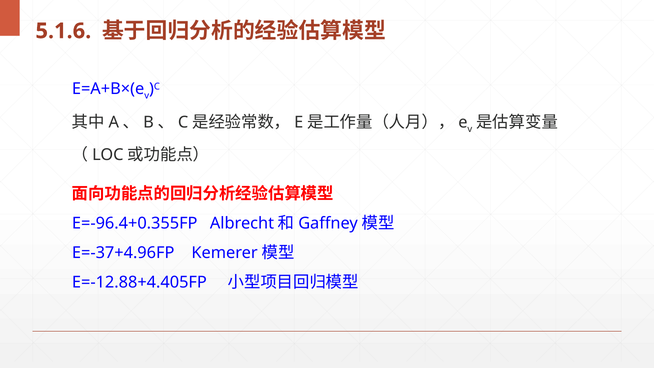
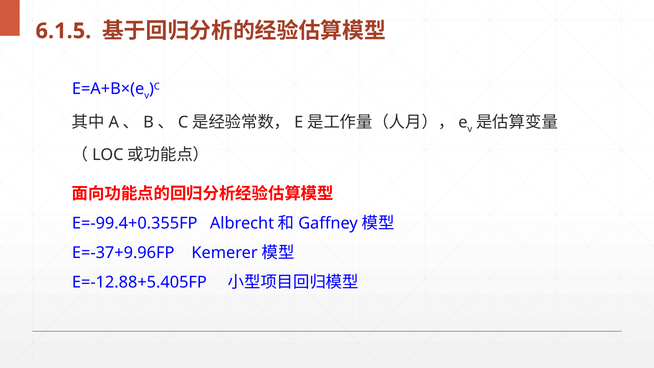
5.1.6: 5.1.6 -> 6.1.5
E=-96.4+0.355FP: E=-96.4+0.355FP -> E=-99.4+0.355FP
E=-37+4.96FP: E=-37+4.96FP -> E=-37+9.96FP
E=-12.88+4.405FP: E=-12.88+4.405FP -> E=-12.88+5.405FP
